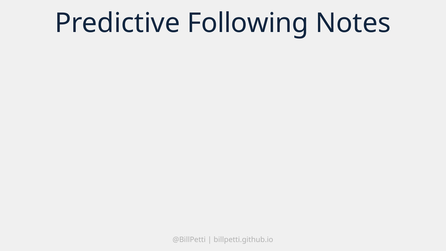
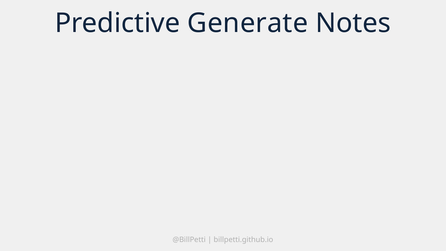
Following: Following -> Generate
